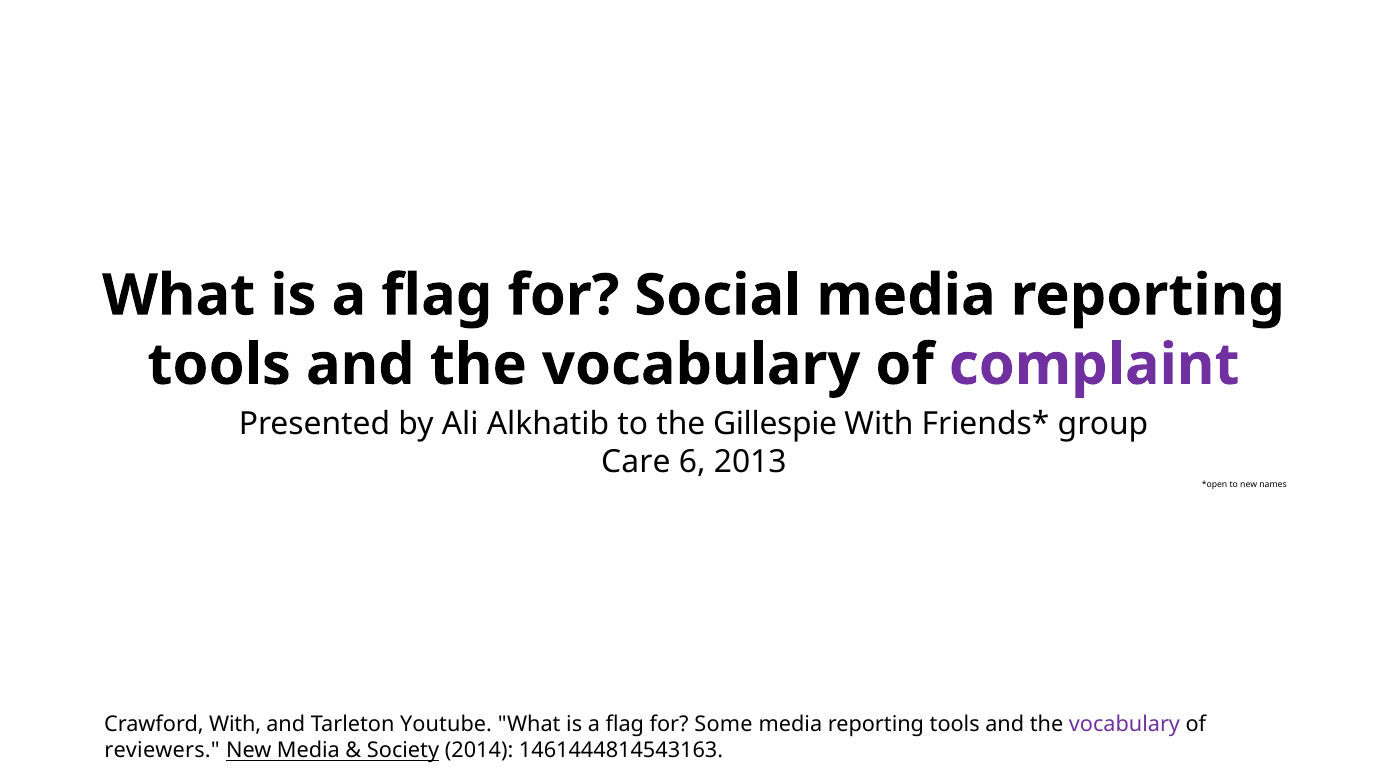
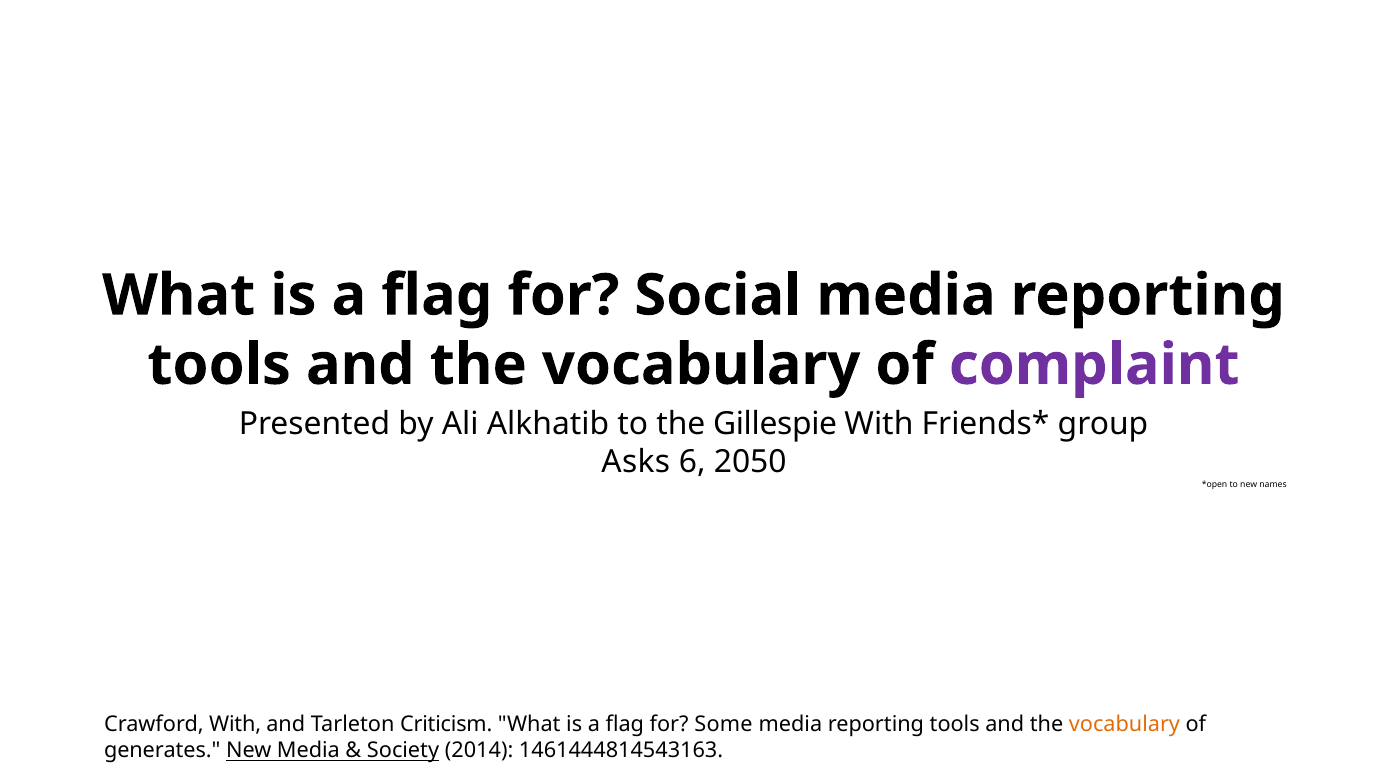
Care: Care -> Asks
2013: 2013 -> 2050
Youtube: Youtube -> Criticism
vocabulary at (1124, 724) colour: purple -> orange
reviewers: reviewers -> generates
